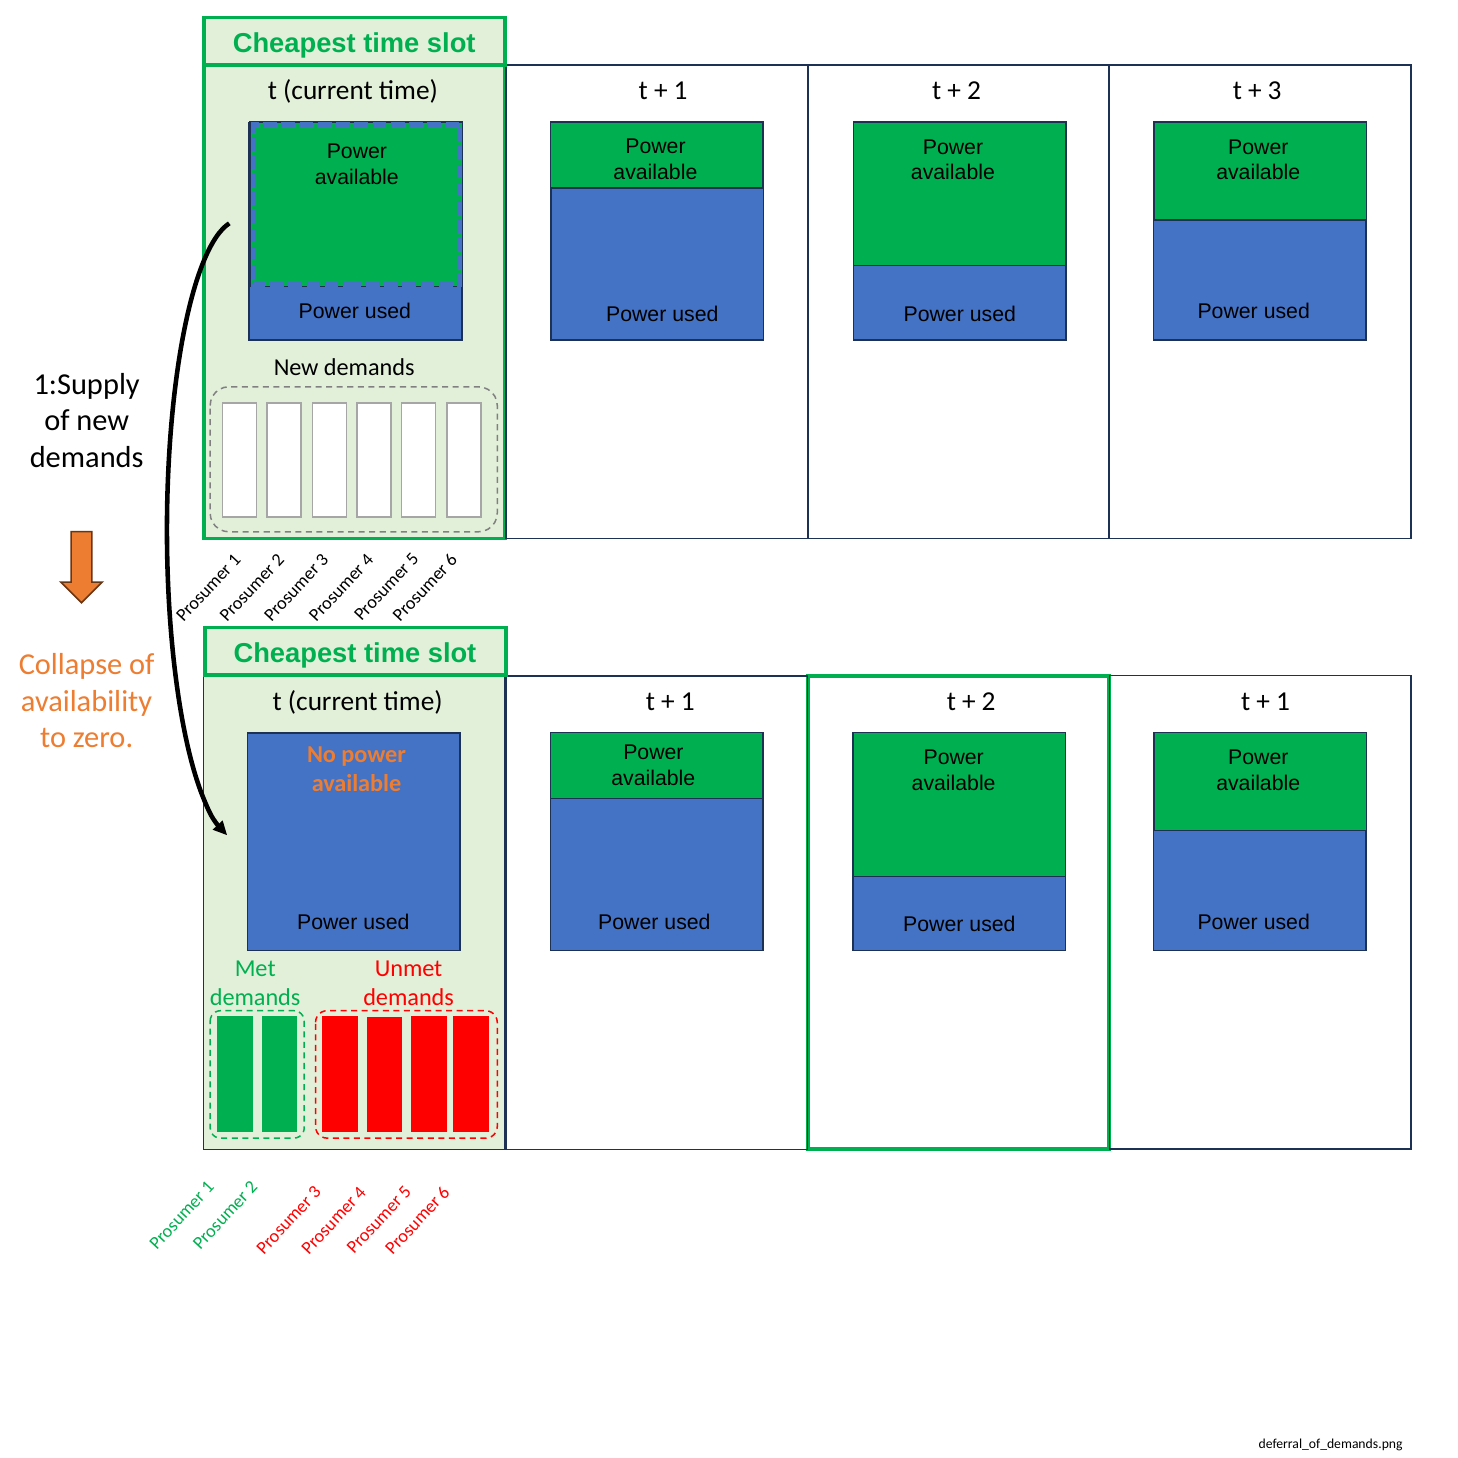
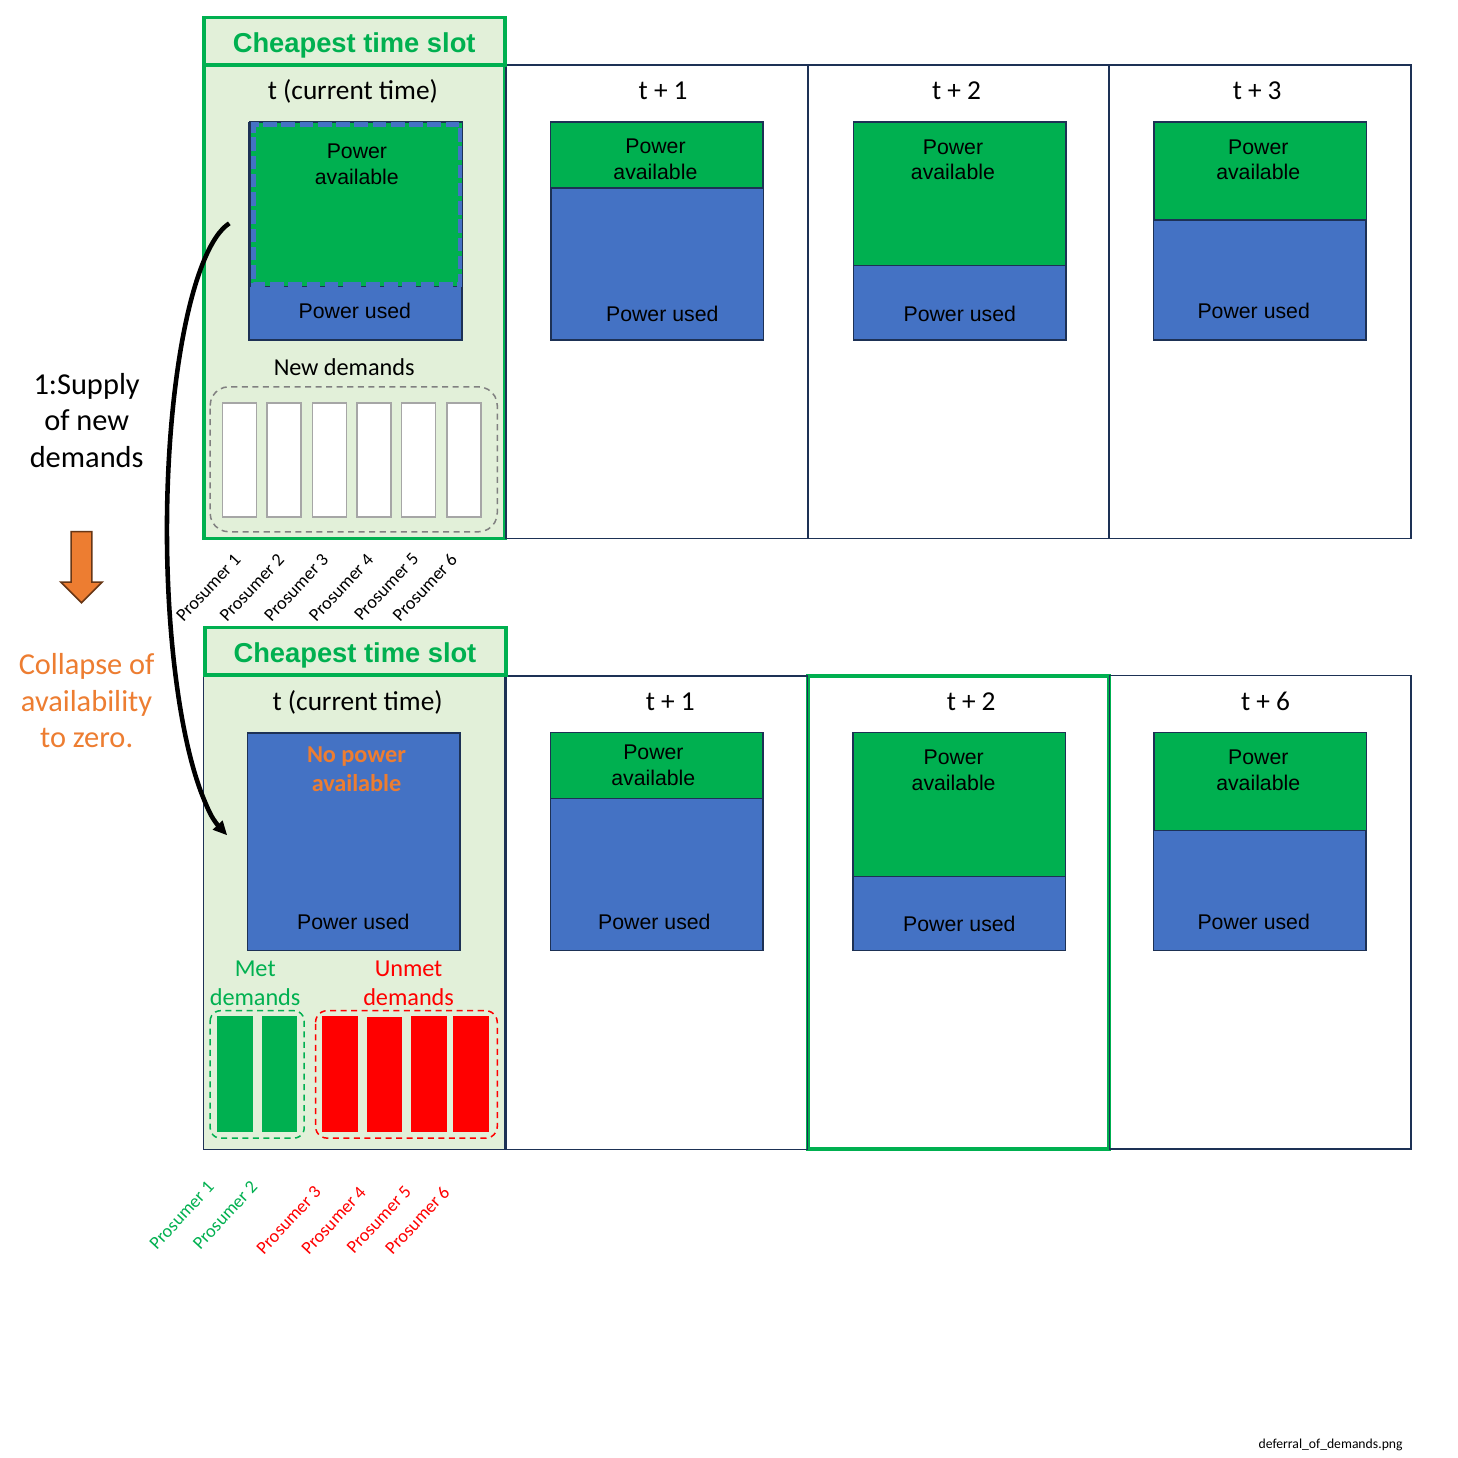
1 at (1283, 701): 1 -> 6
